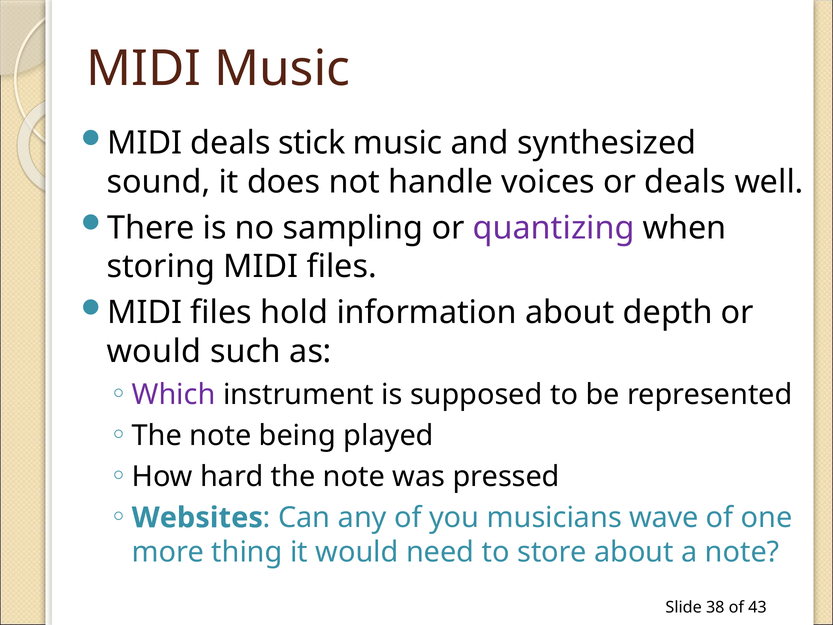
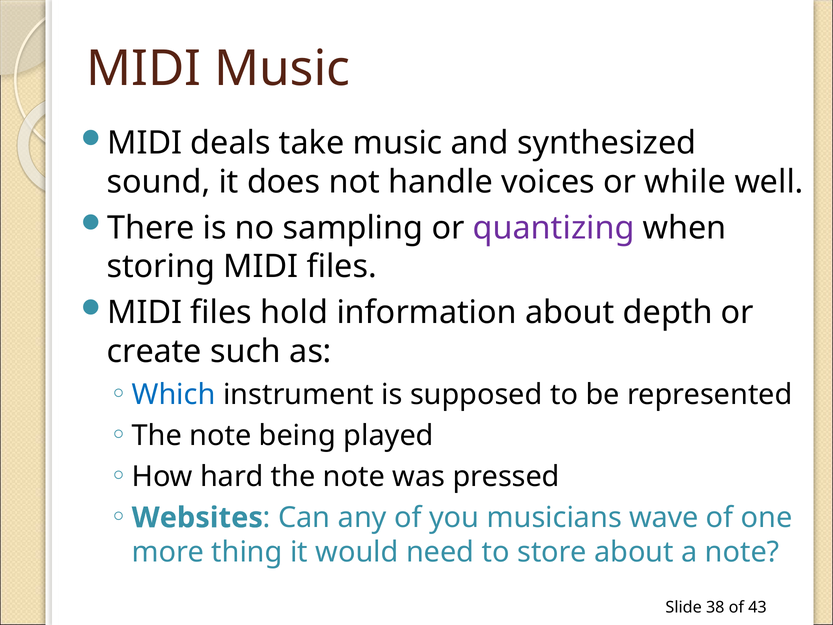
stick: stick -> take
or deals: deals -> while
would at (154, 351): would -> create
Which colour: purple -> blue
